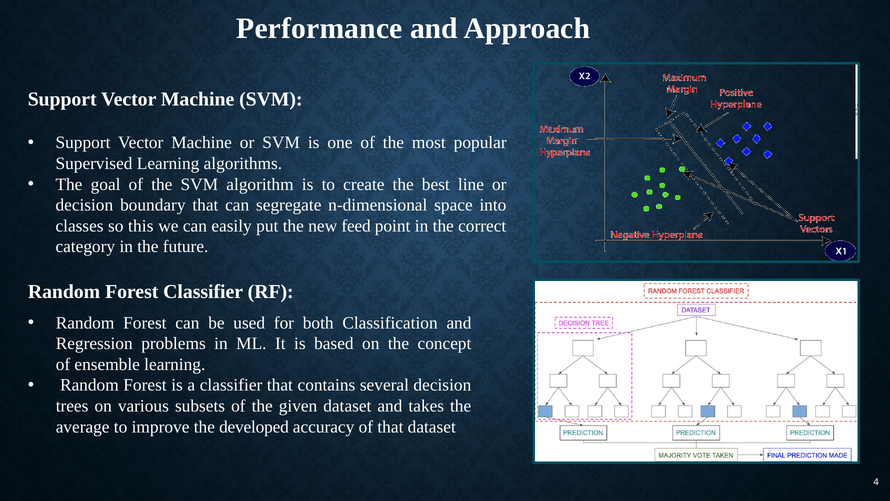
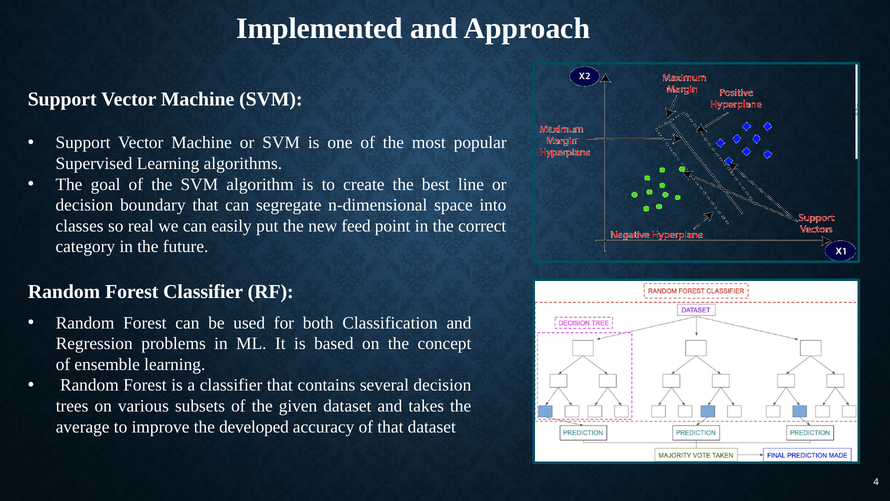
Performance: Performance -> Implemented
this: this -> real
